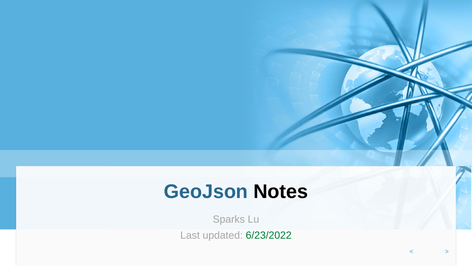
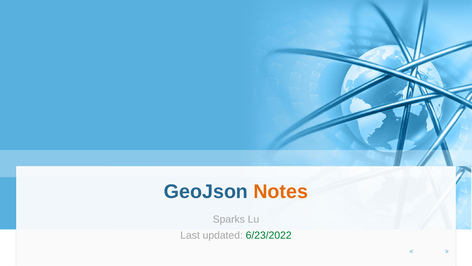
Notes colour: black -> orange
